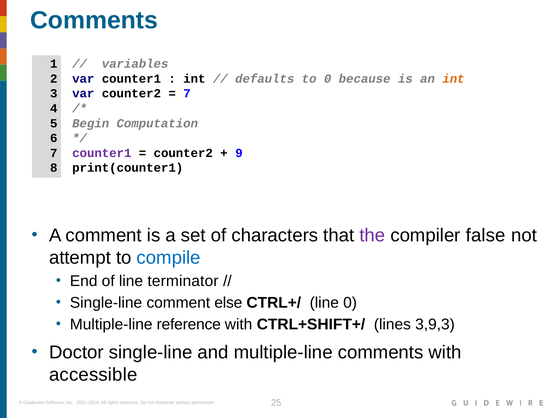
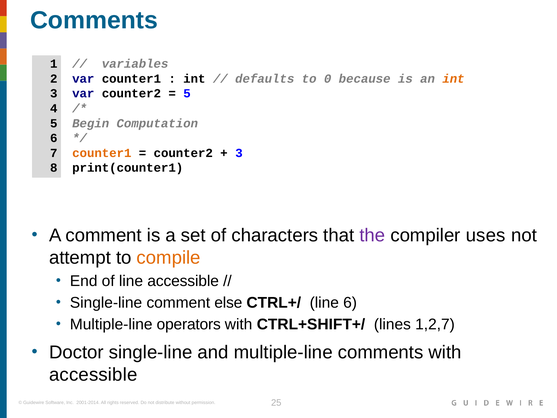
7 at (187, 94): 7 -> 5
counter1 at (102, 153) colour: purple -> orange
9 at (239, 153): 9 -> 3
false: false -> uses
compile colour: blue -> orange
line terminator: terminator -> accessible
line 0: 0 -> 6
reference: reference -> operators
3,9,3: 3,9,3 -> 1,2,7
